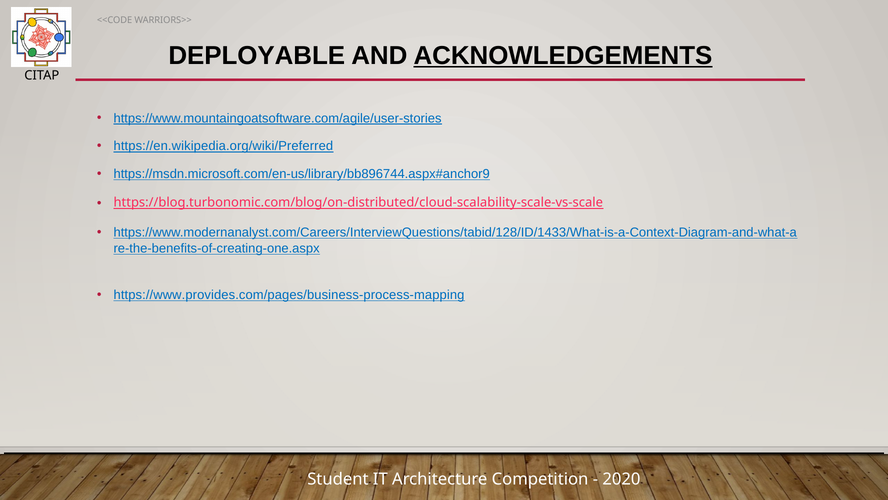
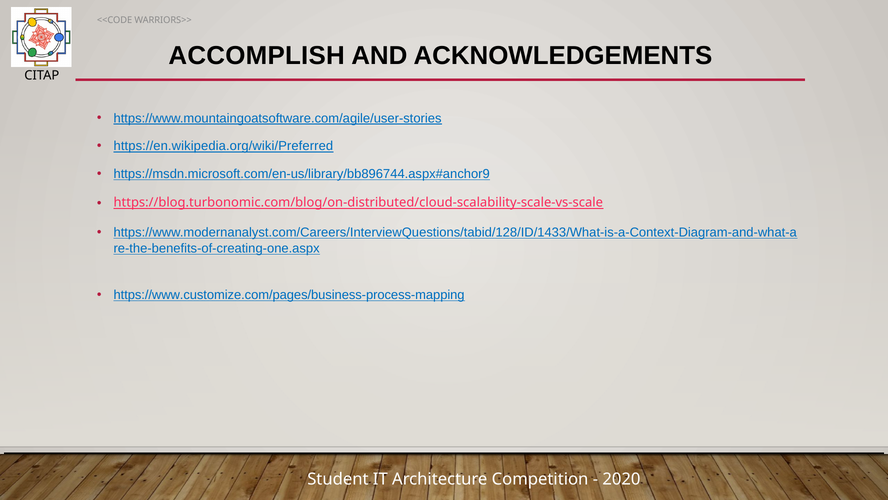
DEPLOYABLE: DEPLOYABLE -> ACCOMPLISH
ACKNOWLEDGEMENTS underline: present -> none
https://www.provides.com/pages/business-process-mapping: https://www.provides.com/pages/business-process-mapping -> https://www.customize.com/pages/business-process-mapping
